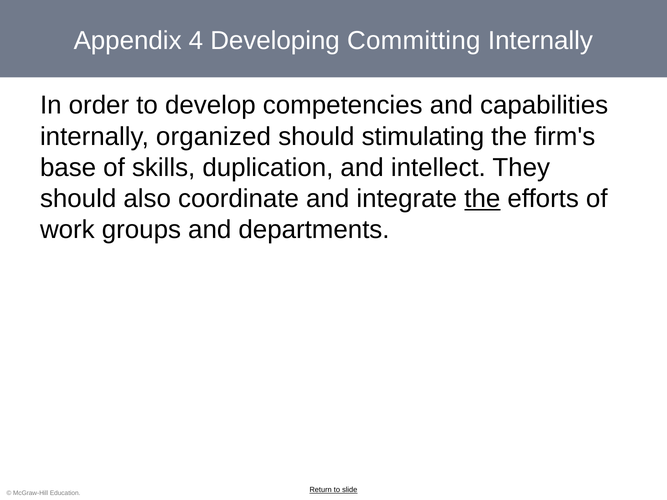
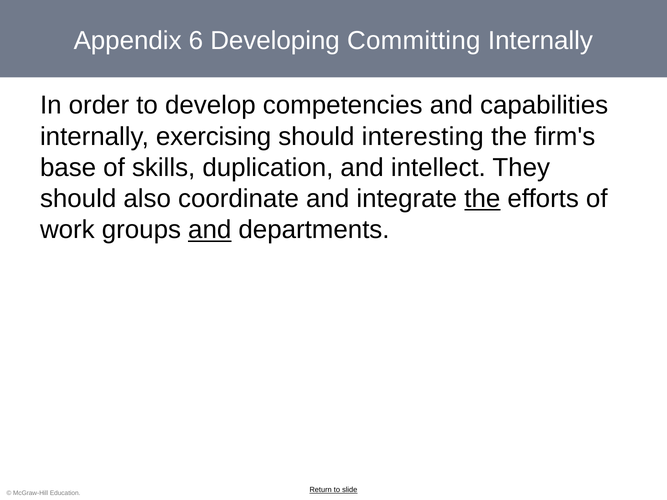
4: 4 -> 6
organized: organized -> exercising
stimulating: stimulating -> interesting
and at (210, 230) underline: none -> present
